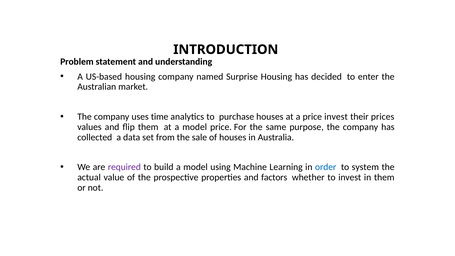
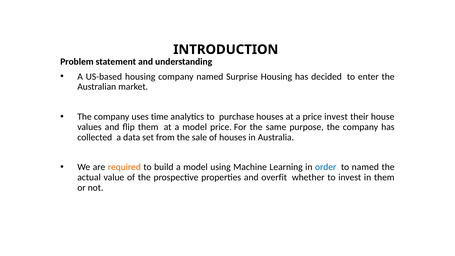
prices: prices -> house
required colour: purple -> orange
to system: system -> named
factors: factors -> overfit
